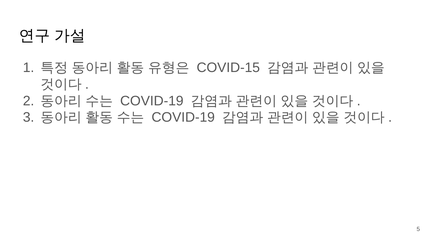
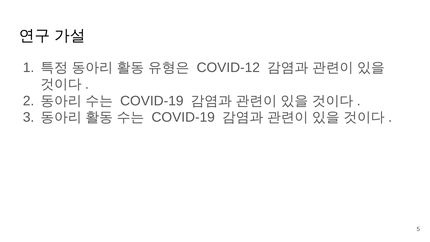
COVID-15: COVID-15 -> COVID-12
